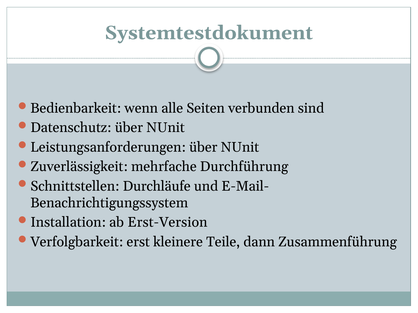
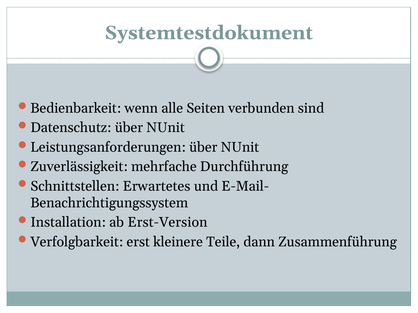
Durchläufe: Durchläufe -> Erwartetes
